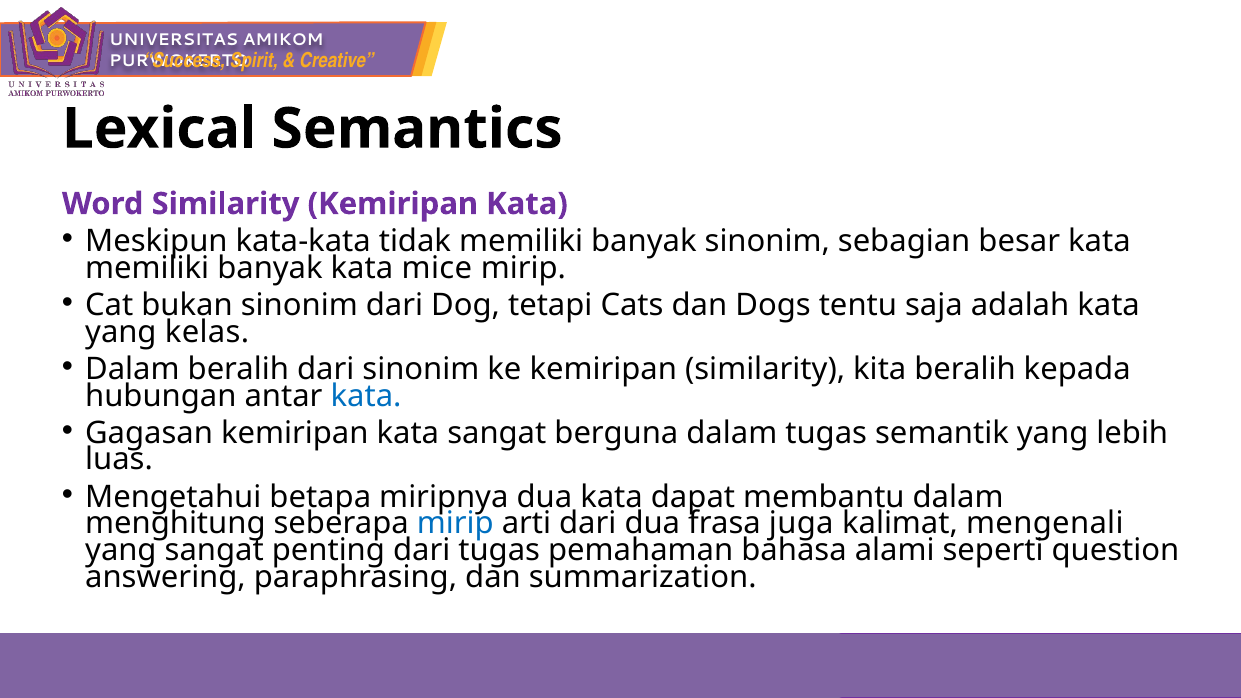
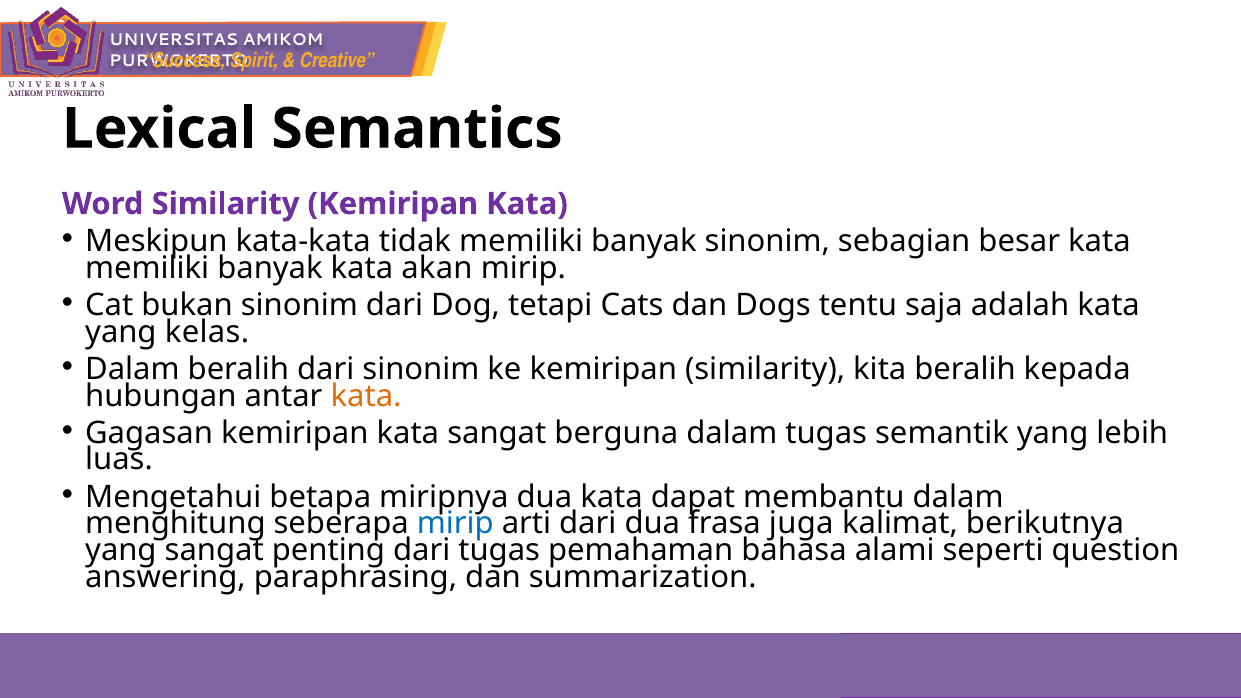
mice: mice -> akan
kata at (366, 396) colour: blue -> orange
mengenali: mengenali -> berikutnya
